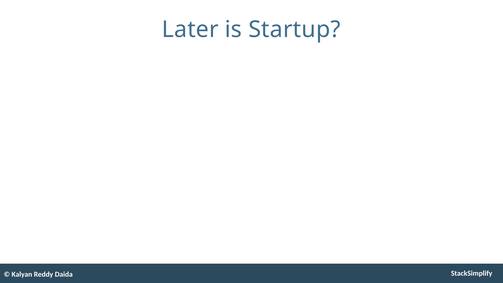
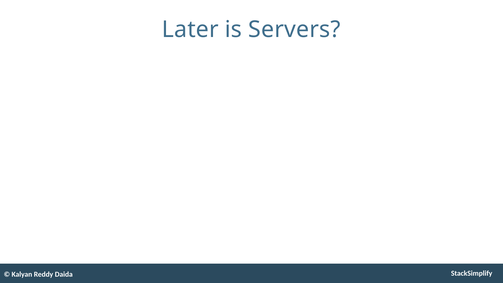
Startup: Startup -> Servers
